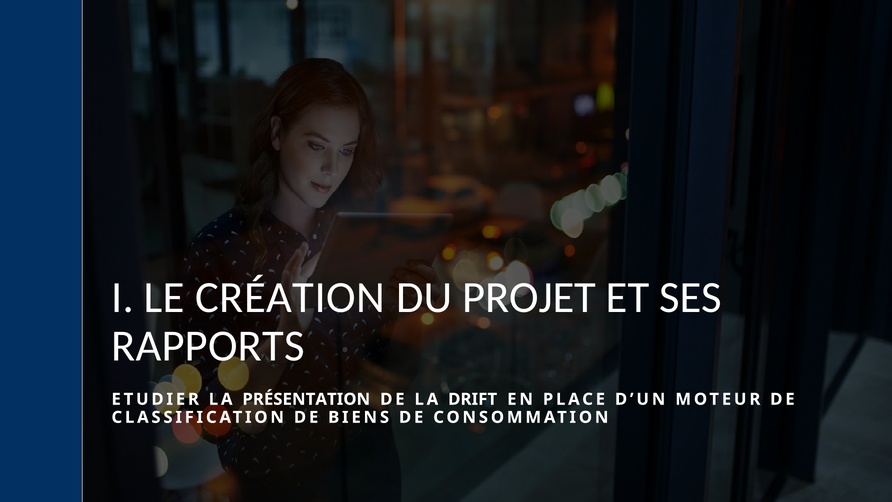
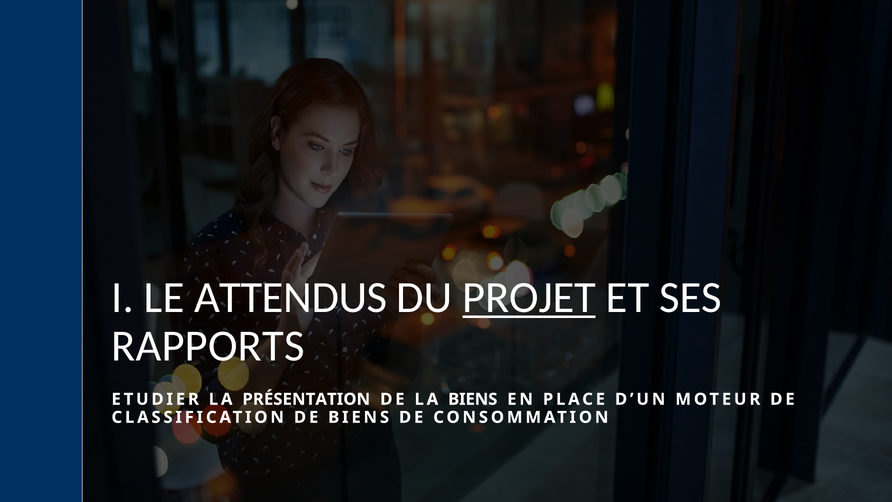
CRÉATION: CRÉATION -> ATTENDUS
PROJET underline: none -> present
LA DRIFT: DRIFT -> BIENS
